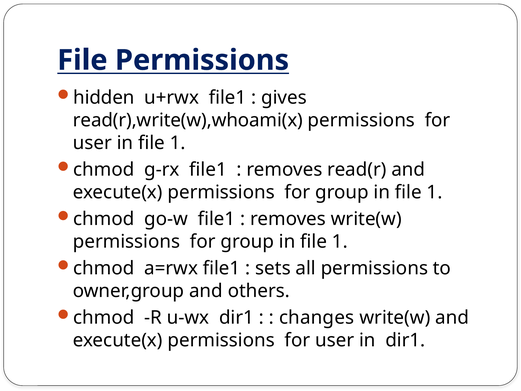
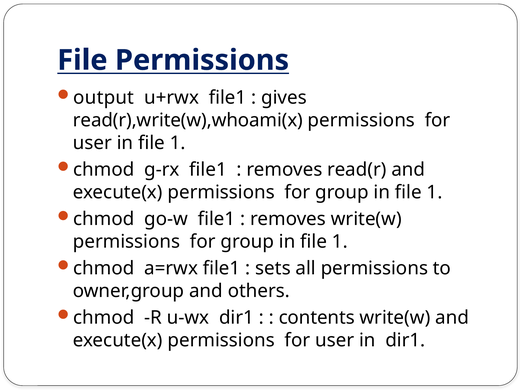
hidden: hidden -> output
changes: changes -> contents
